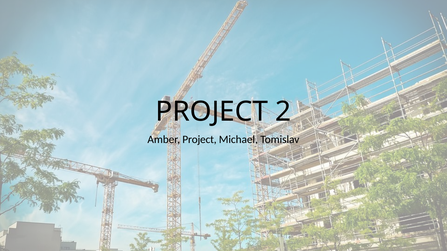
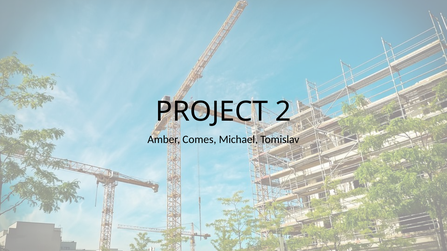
Amber Project: Project -> Comes
